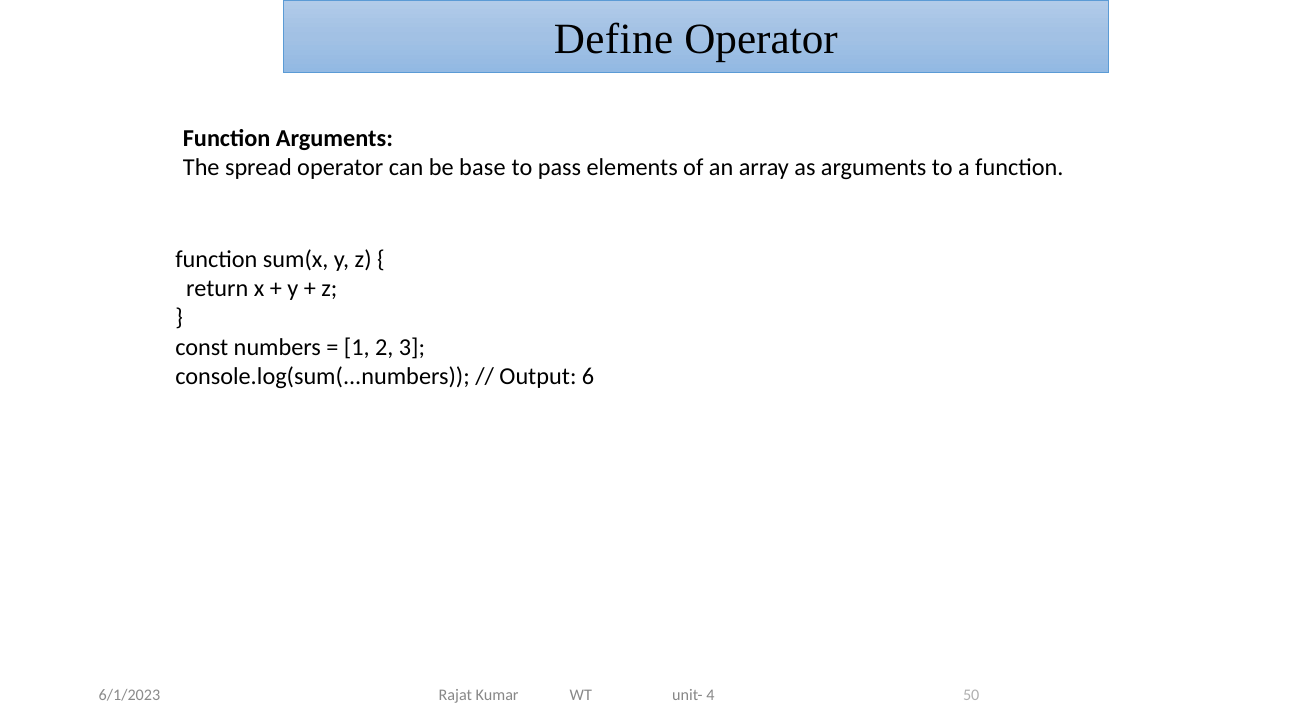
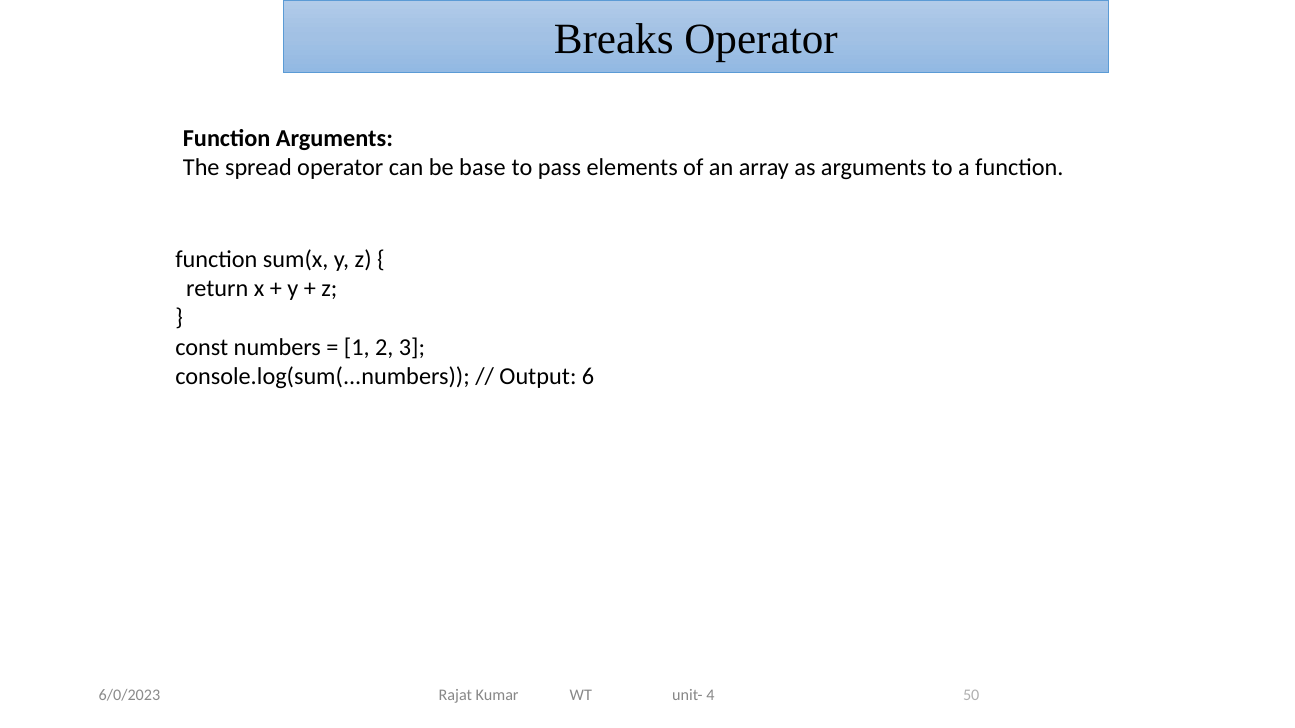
Define: Define -> Breaks
6/1/2023: 6/1/2023 -> 6/0/2023
